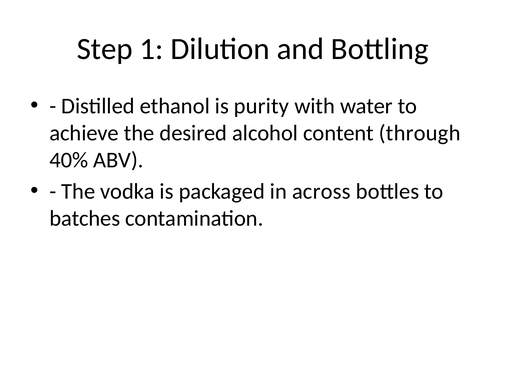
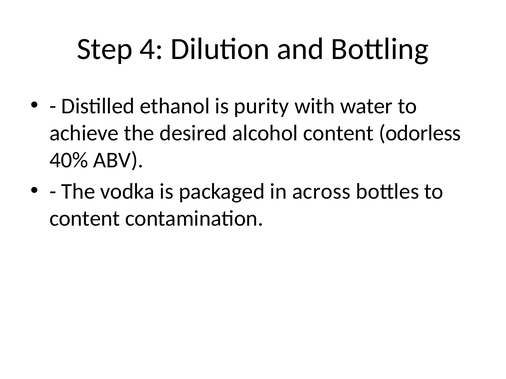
1: 1 -> 4
through: through -> odorless
batches at (85, 219): batches -> content
